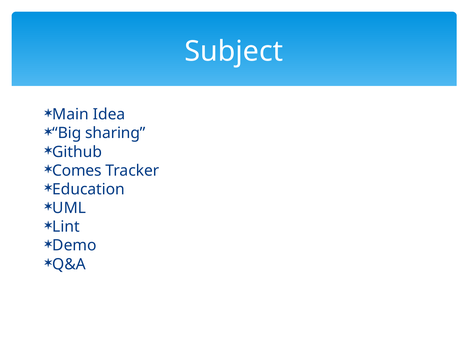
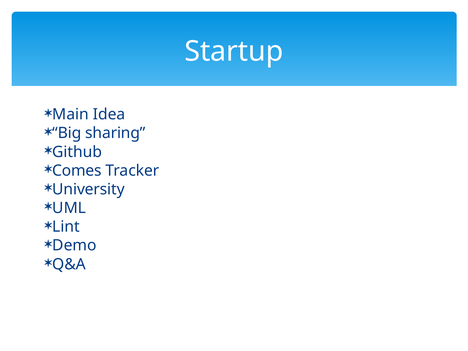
Subject: Subject -> Startup
Education: Education -> University
